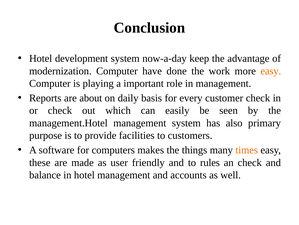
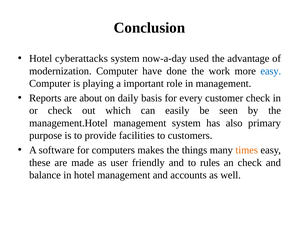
development: development -> cyberattacks
keep: keep -> used
easy at (271, 71) colour: orange -> blue
